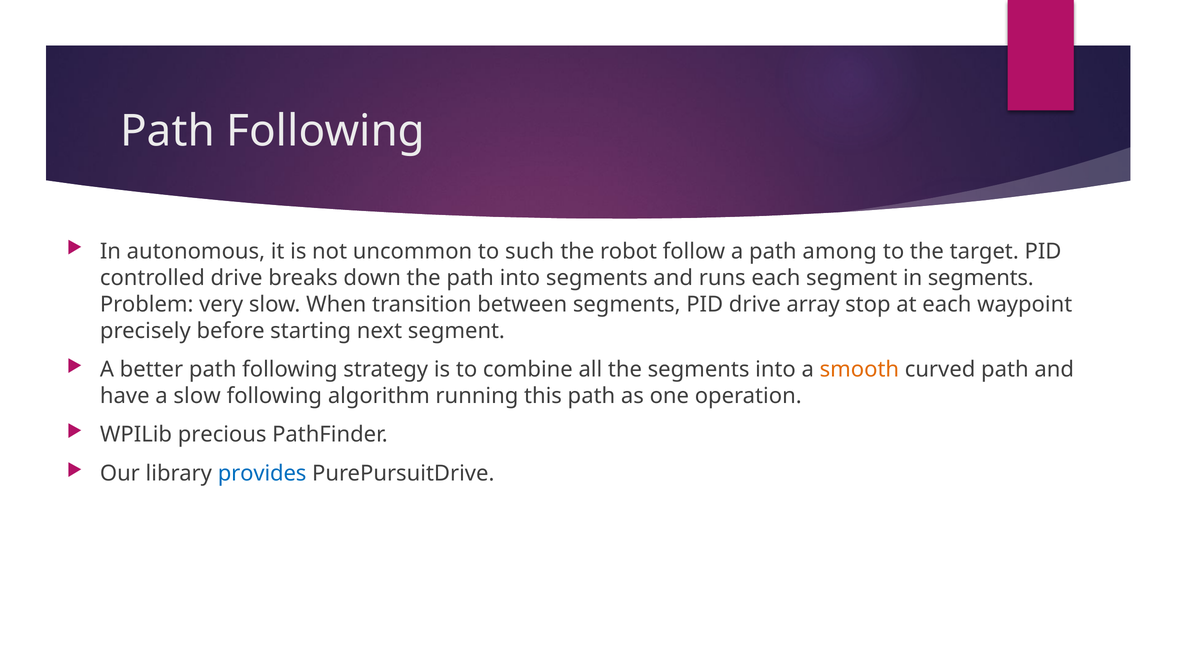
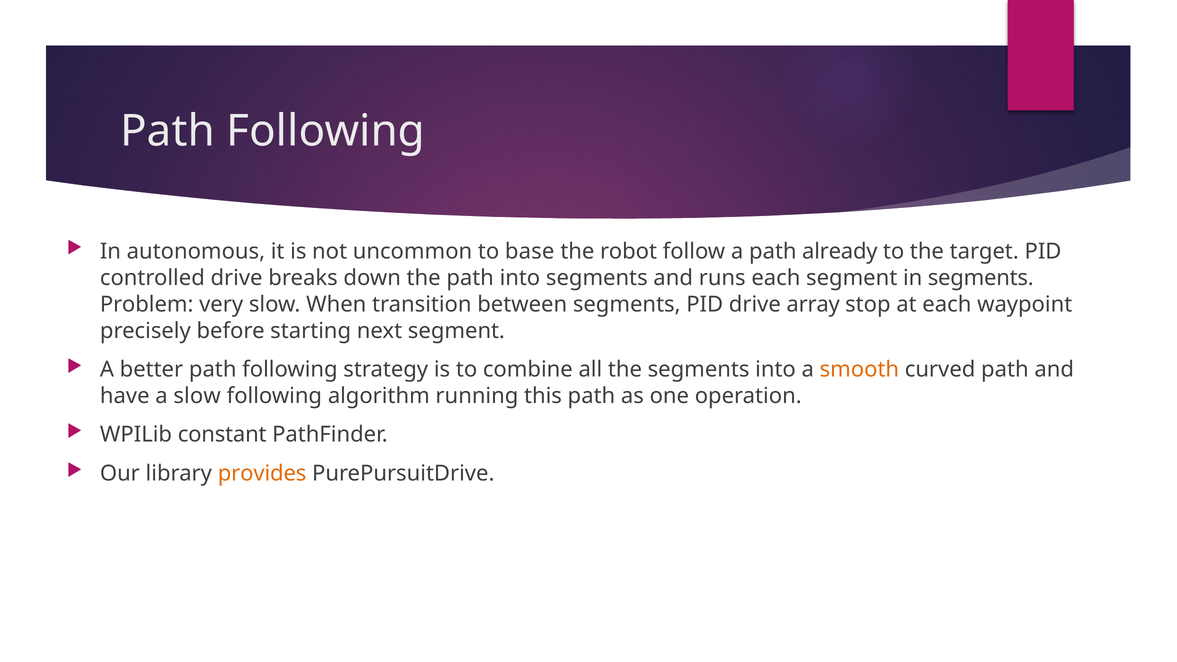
such: such -> base
among: among -> already
precious: precious -> constant
provides colour: blue -> orange
